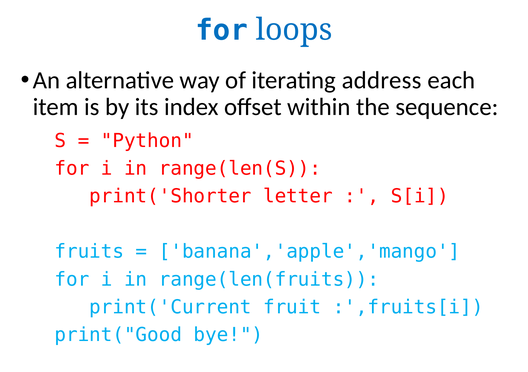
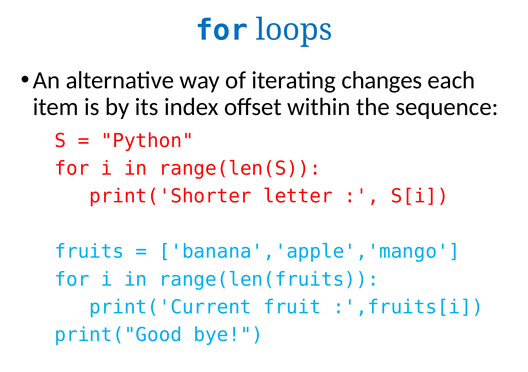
address: address -> changes
